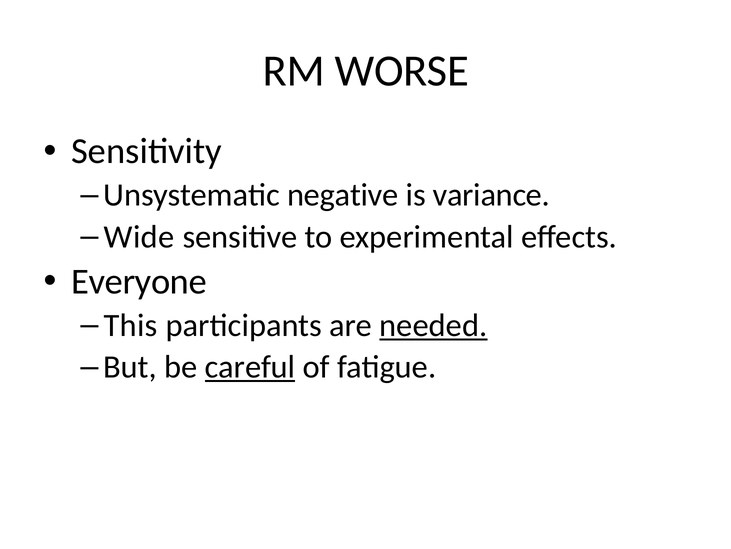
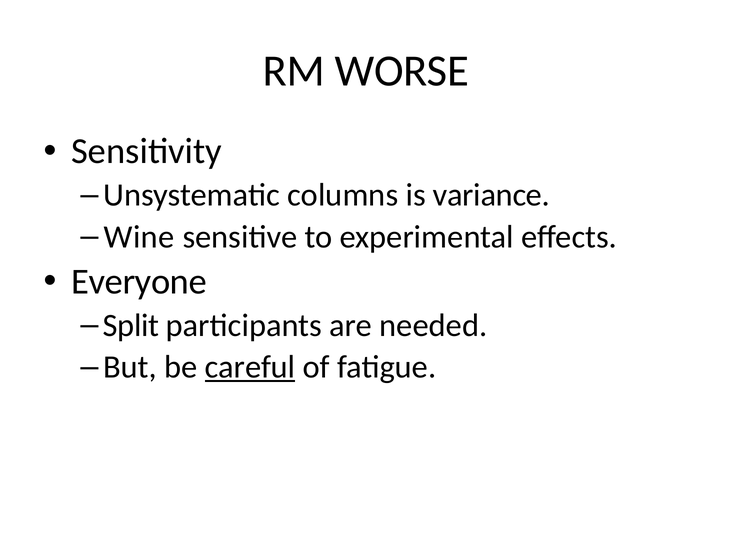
negative: negative -> columns
Wide: Wide -> Wine
This: This -> Split
needed underline: present -> none
